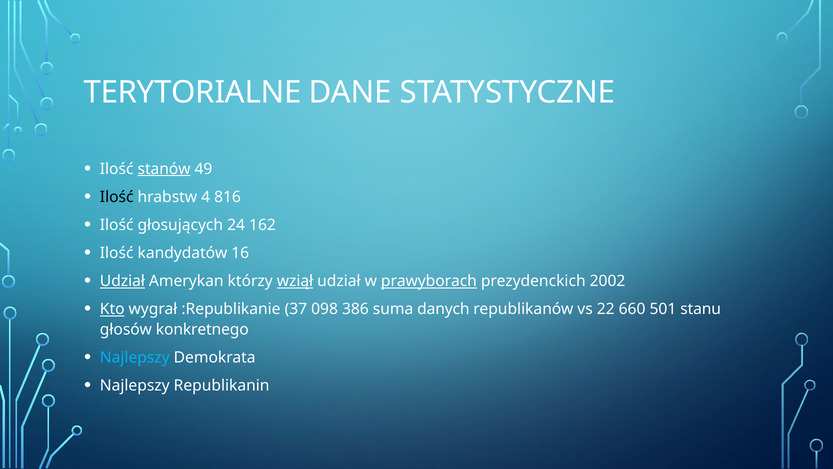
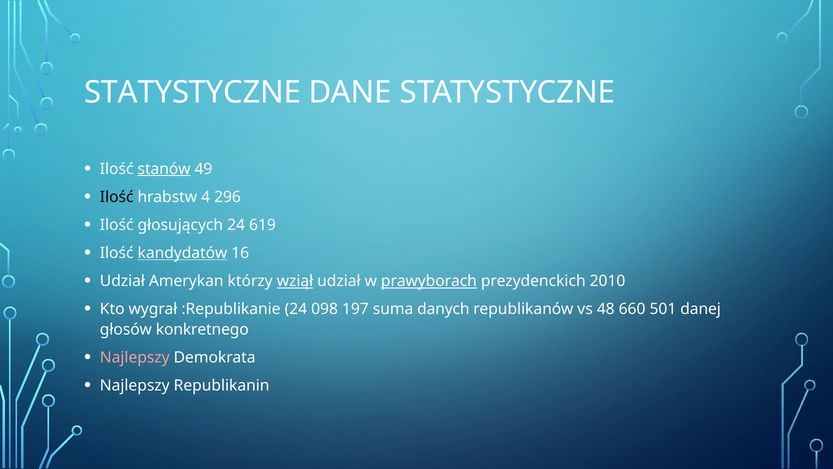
TERYTORIALNE at (193, 93): TERYTORIALNE -> STATYSTYCZNE
816: 816 -> 296
162: 162 -> 619
kandydatów underline: none -> present
Udział at (122, 281) underline: present -> none
2002: 2002 -> 2010
Kto underline: present -> none
:Republikanie 37: 37 -> 24
386: 386 -> 197
22: 22 -> 48
stanu: stanu -> danej
Najlepszy at (135, 357) colour: light blue -> pink
